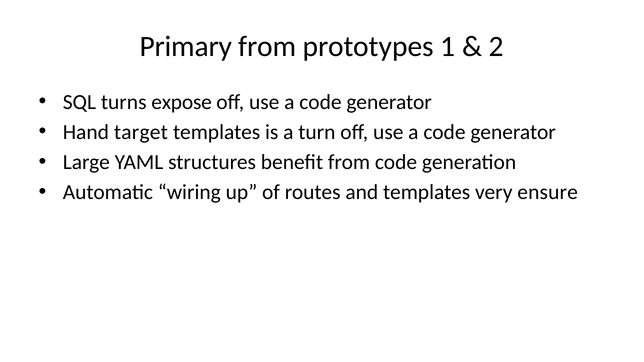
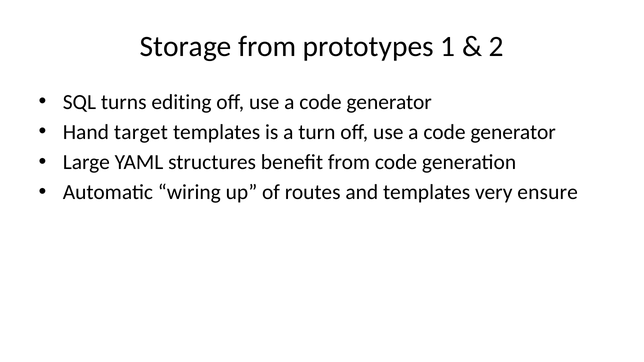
Primary: Primary -> Storage
expose: expose -> editing
